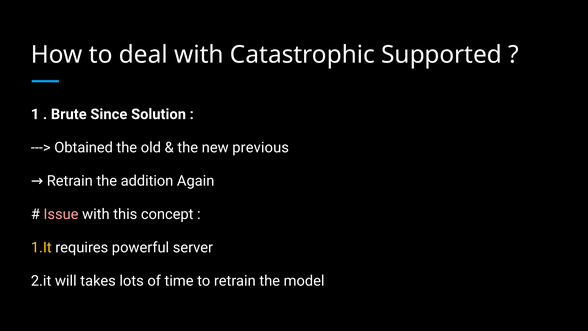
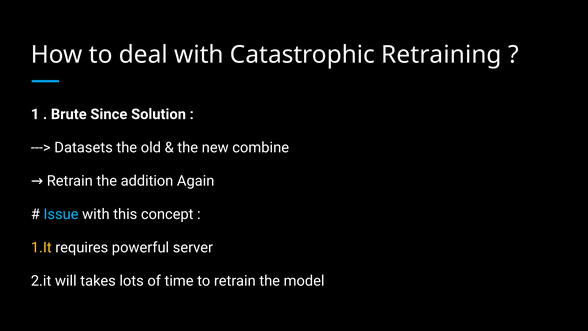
Supported: Supported -> Retraining
Obtained: Obtained -> Datasets
previous: previous -> combine
Issue colour: pink -> light blue
